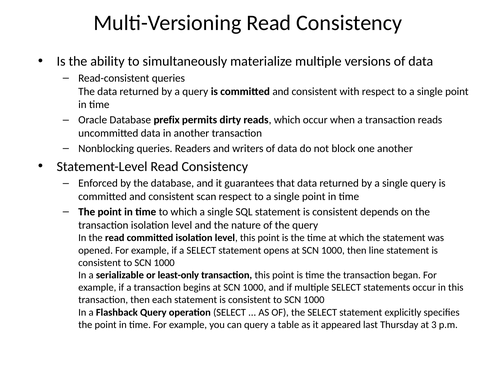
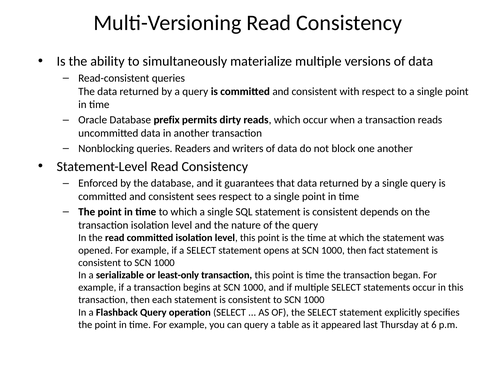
scan: scan -> sees
line: line -> fact
3: 3 -> 6
